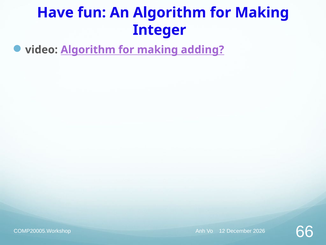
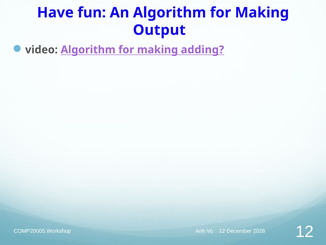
Integer: Integer -> Output
COMP20005.Workshop 66: 66 -> 12
